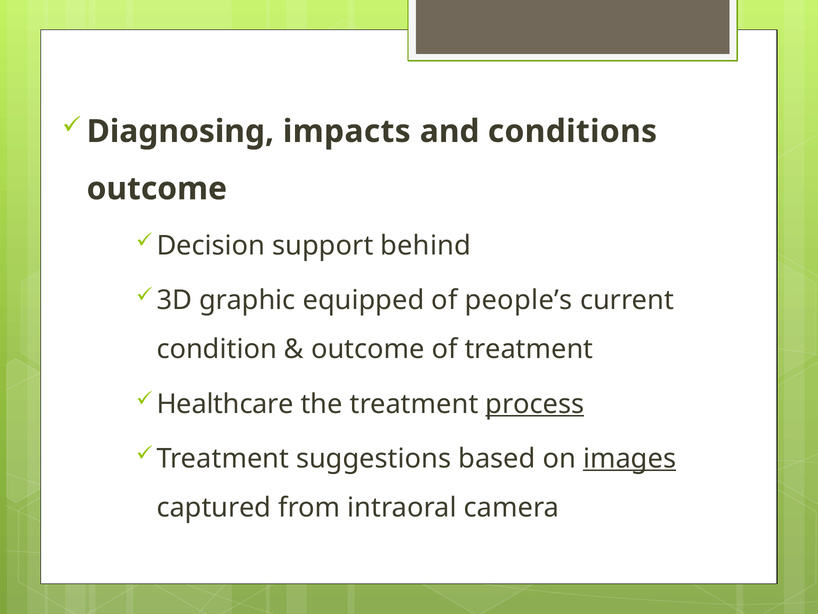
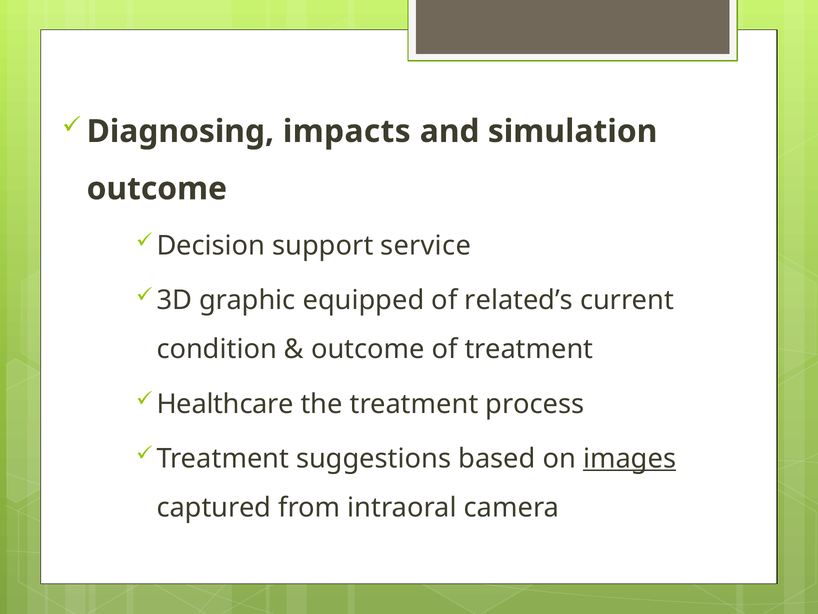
conditions: conditions -> simulation
behind: behind -> service
people’s: people’s -> related’s
process underline: present -> none
